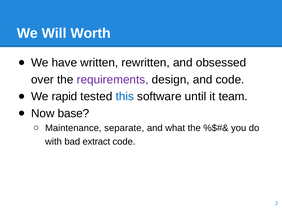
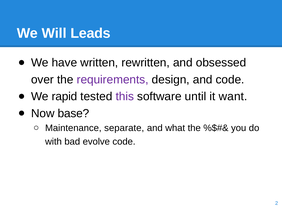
Worth: Worth -> Leads
this colour: blue -> purple
team: team -> want
extract: extract -> evolve
